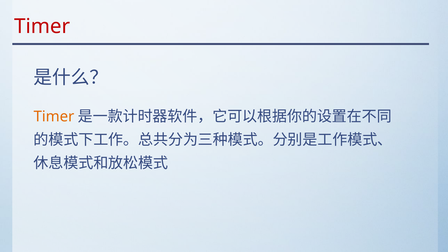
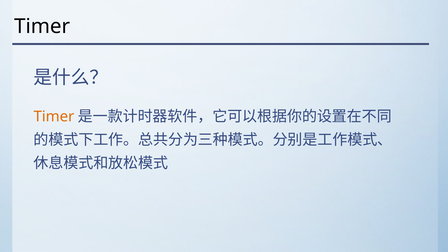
Timer at (42, 27) colour: red -> black
